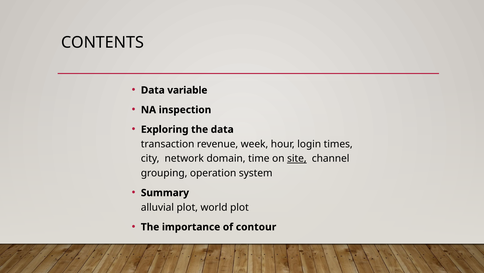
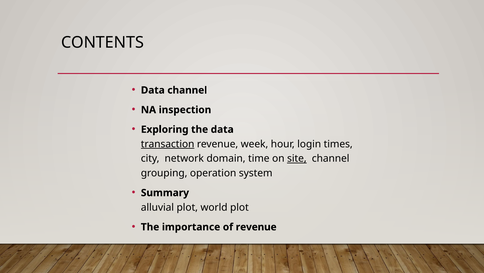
Data variable: variable -> channel
transaction underline: none -> present
of contour: contour -> revenue
